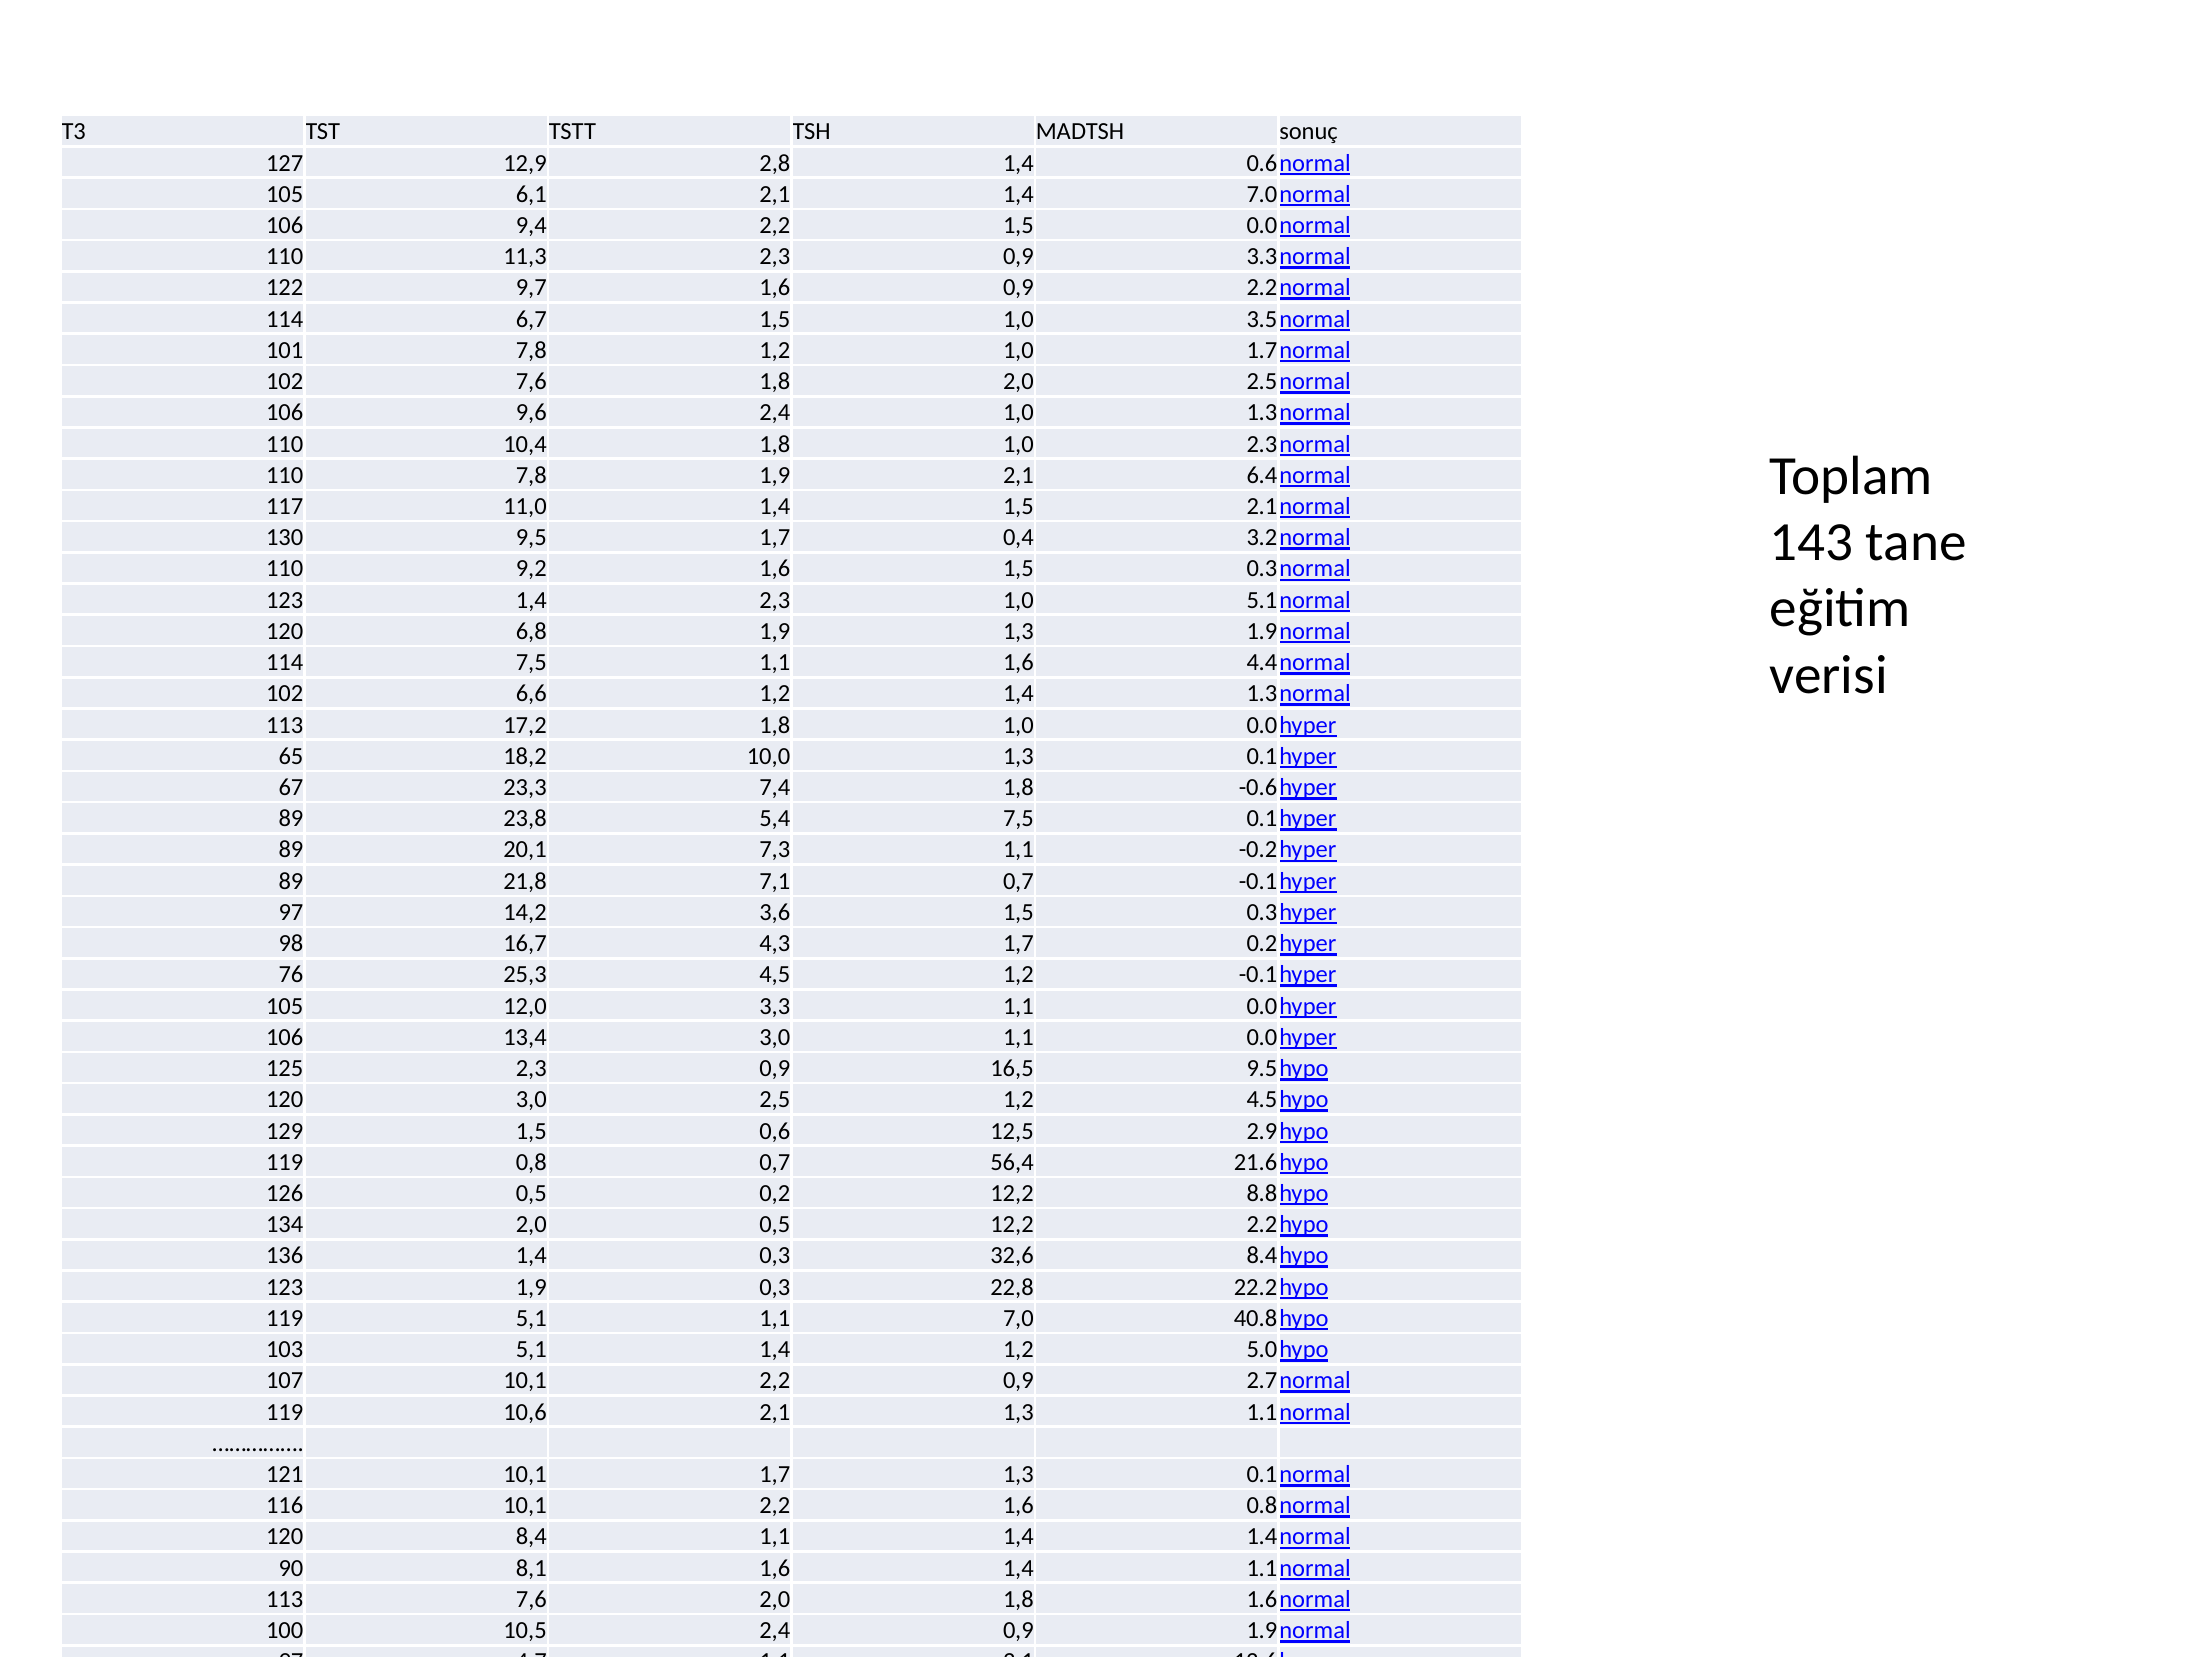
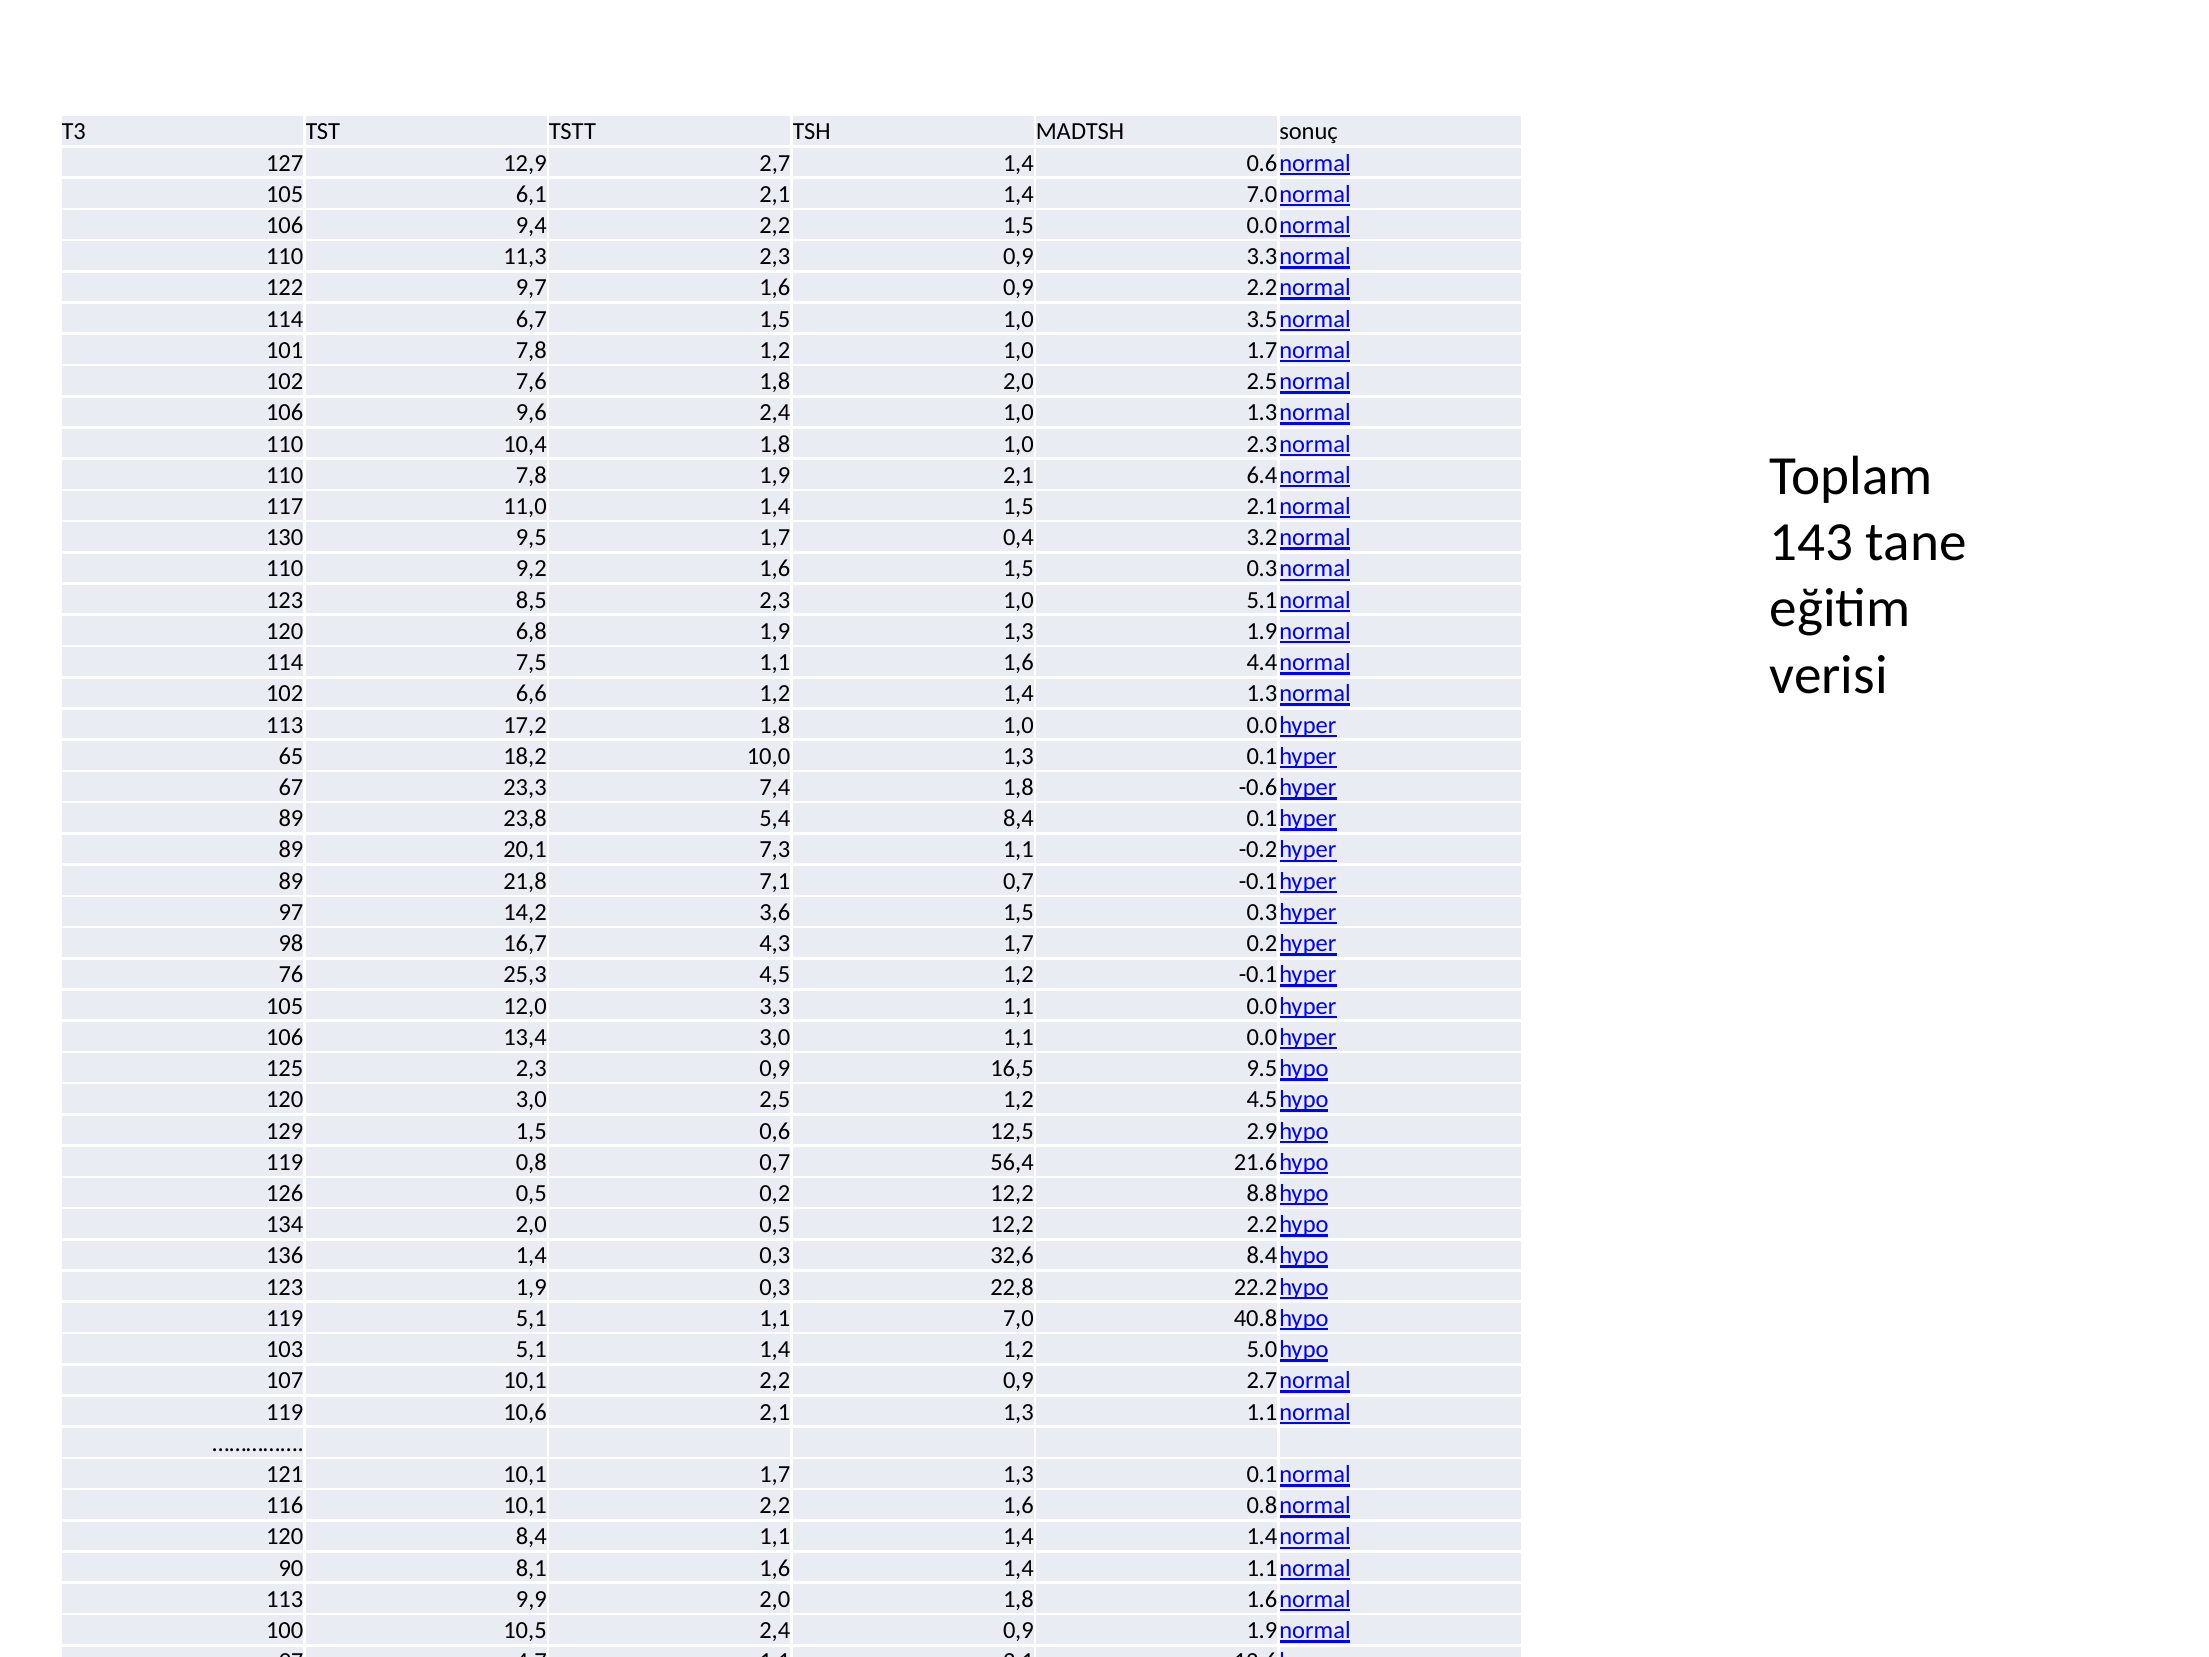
2,8: 2,8 -> 2,7
123 1,4: 1,4 -> 8,5
5,4 7,5: 7,5 -> 8,4
113 7,6: 7,6 -> 9,9
